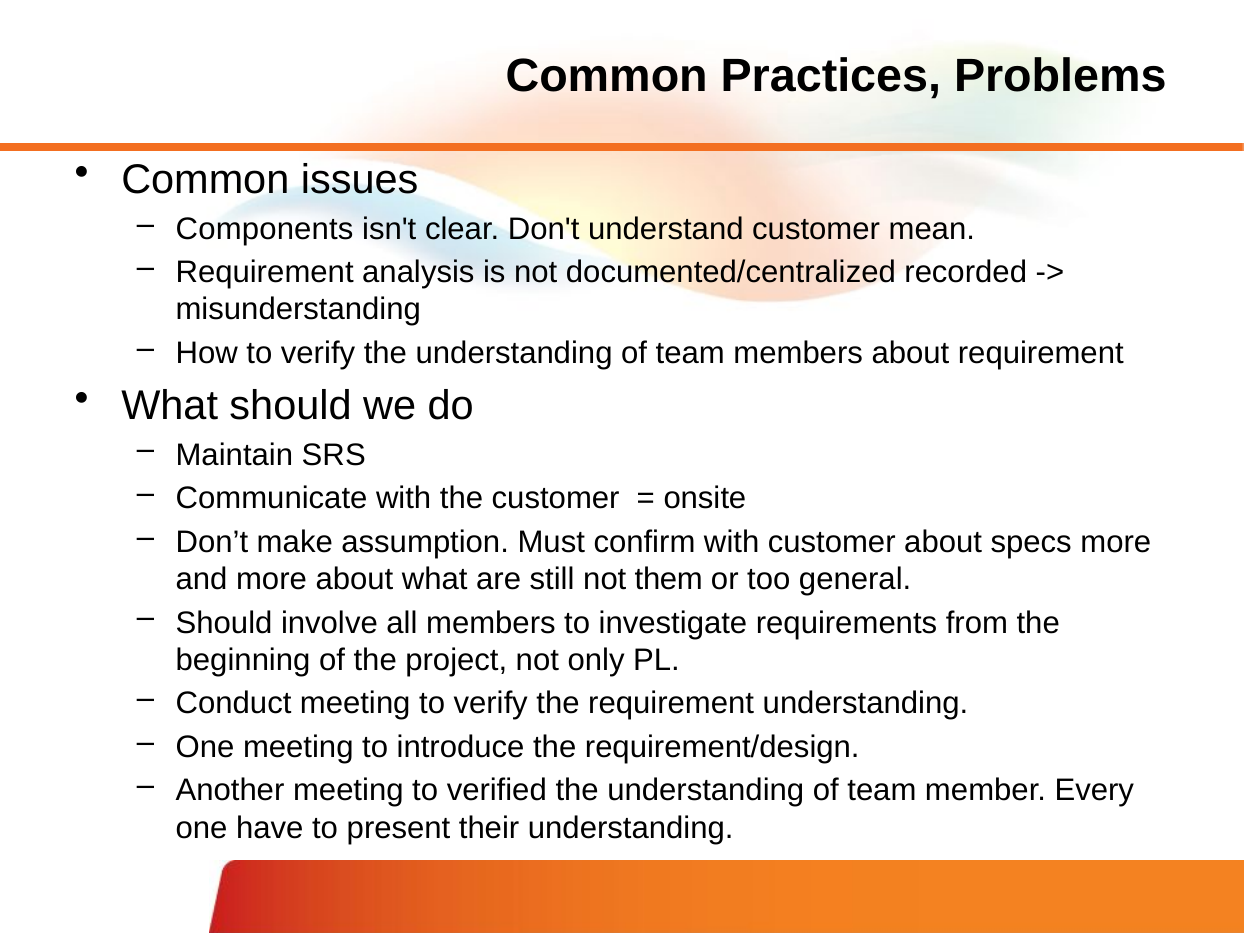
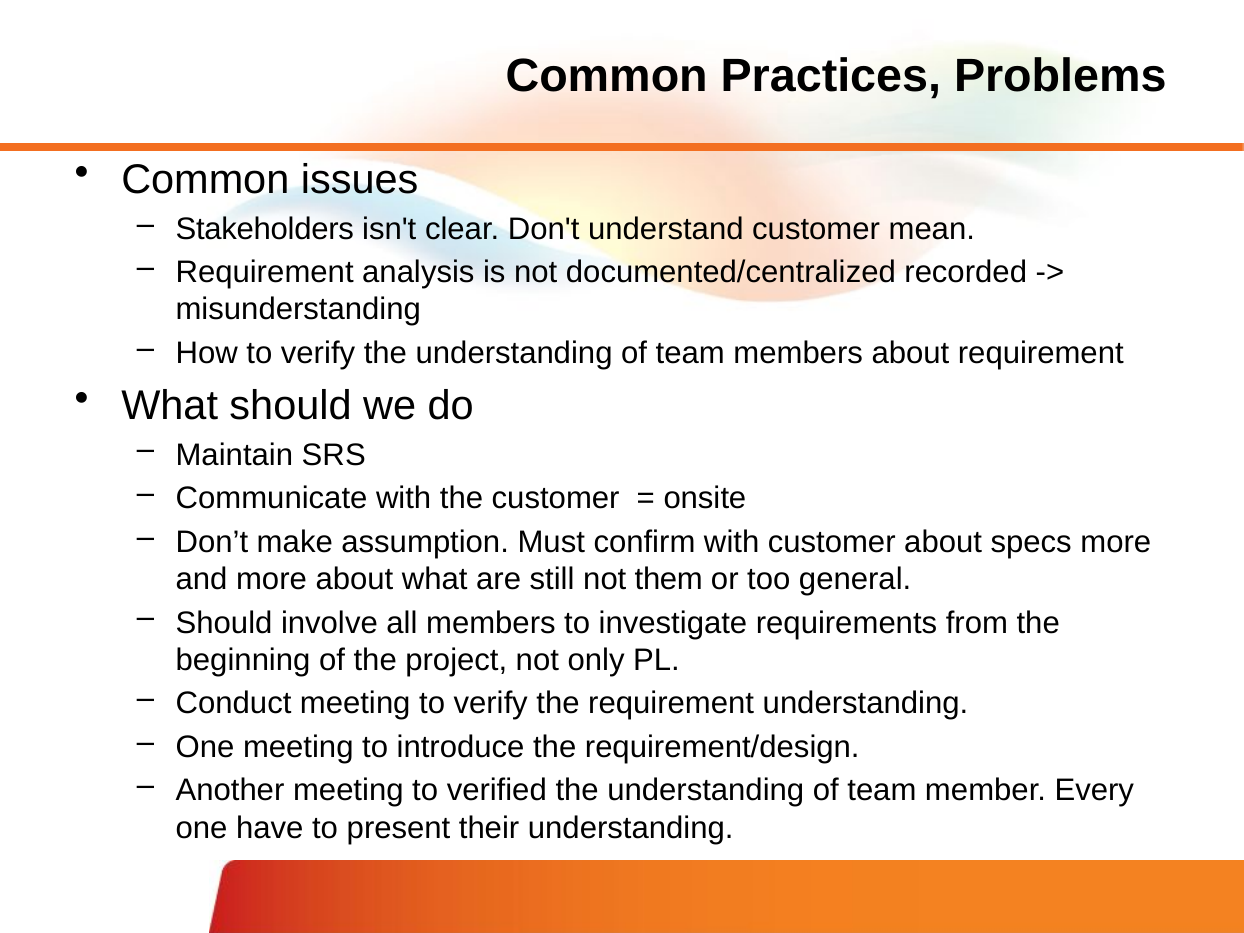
Components: Components -> Stakeholders
